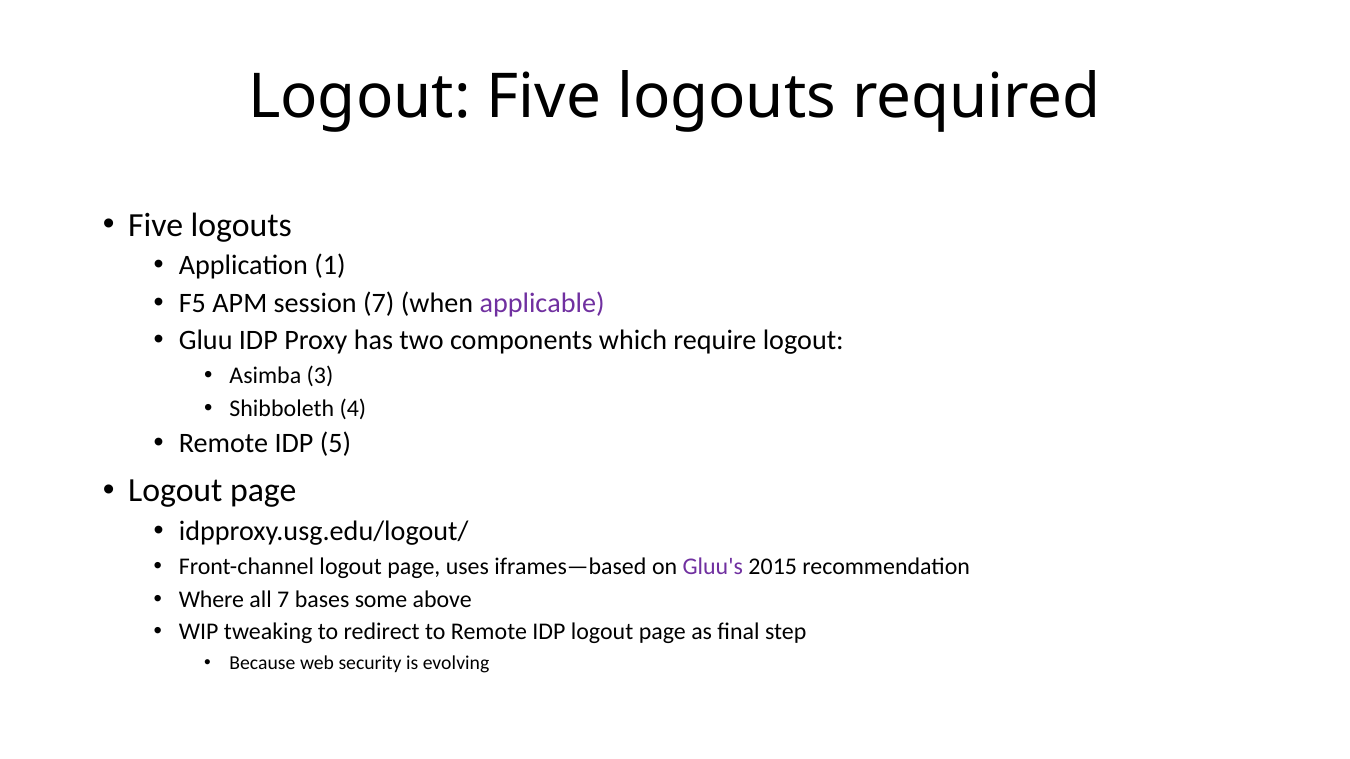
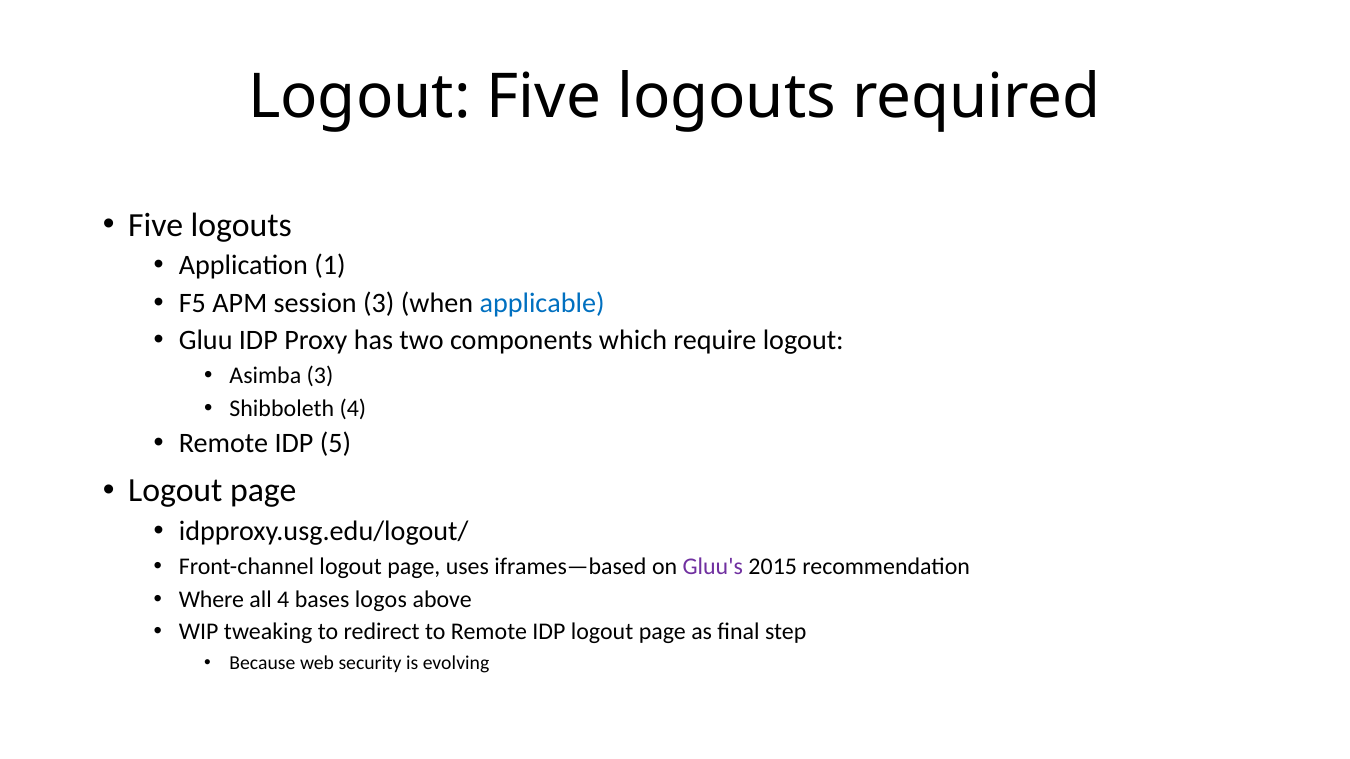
session 7: 7 -> 3
applicable colour: purple -> blue
all 7: 7 -> 4
some: some -> logos
